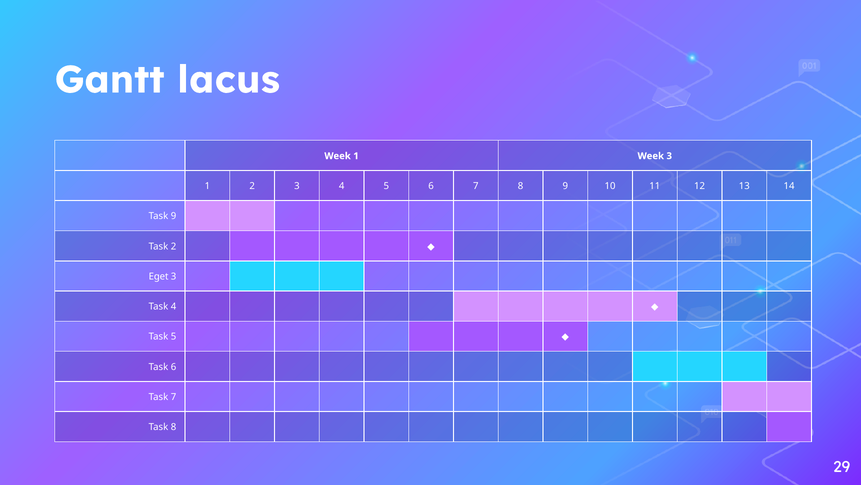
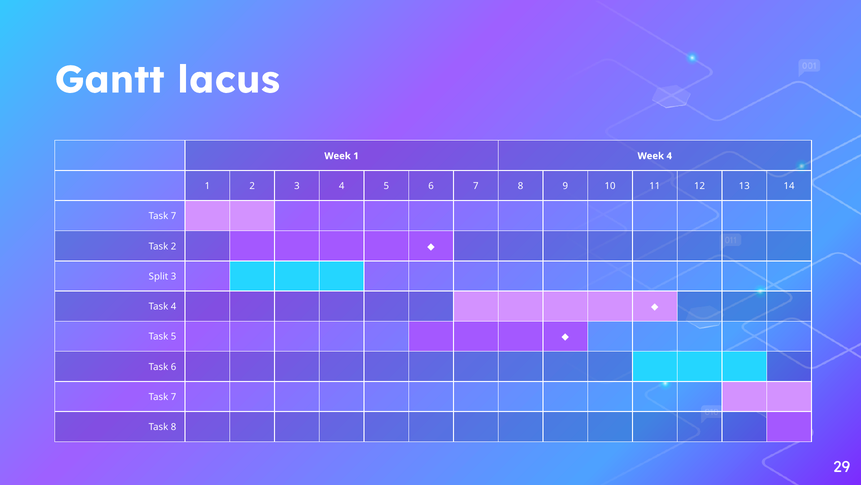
Week 3: 3 -> 4
9 at (174, 216): 9 -> 7
Eget: Eget -> Split
